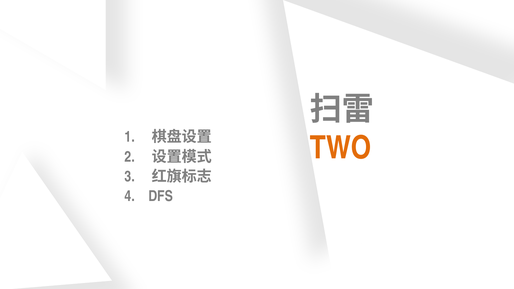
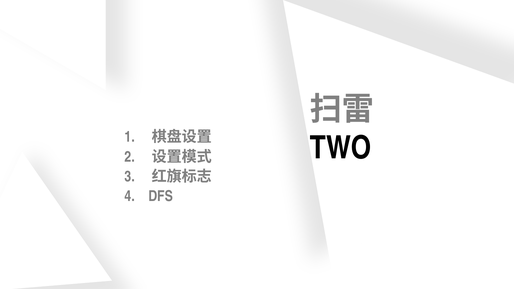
TWO colour: orange -> black
